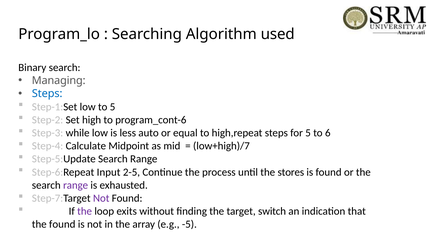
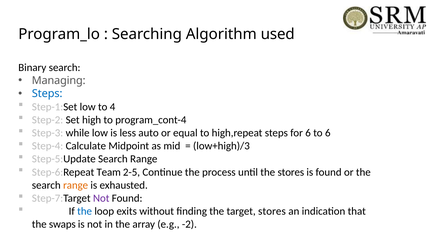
to 5: 5 -> 4
program_cont-6: program_cont-6 -> program_cont-4
for 5: 5 -> 6
low+high)/7: low+high)/7 -> low+high)/3
Input: Input -> Team
range at (76, 185) colour: purple -> orange
the at (85, 211) colour: purple -> blue
target switch: switch -> stores
the found: found -> swaps
-5: -5 -> -2
